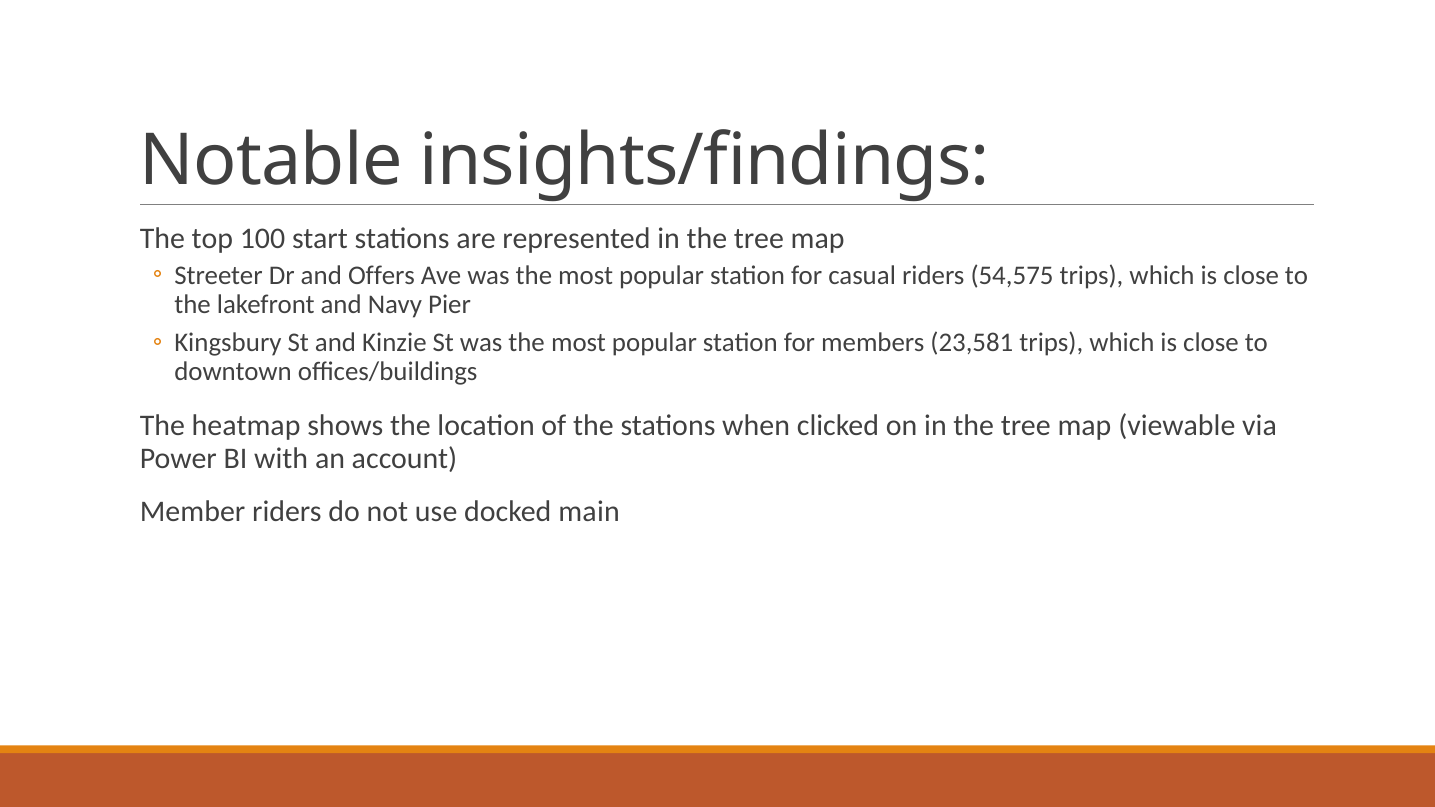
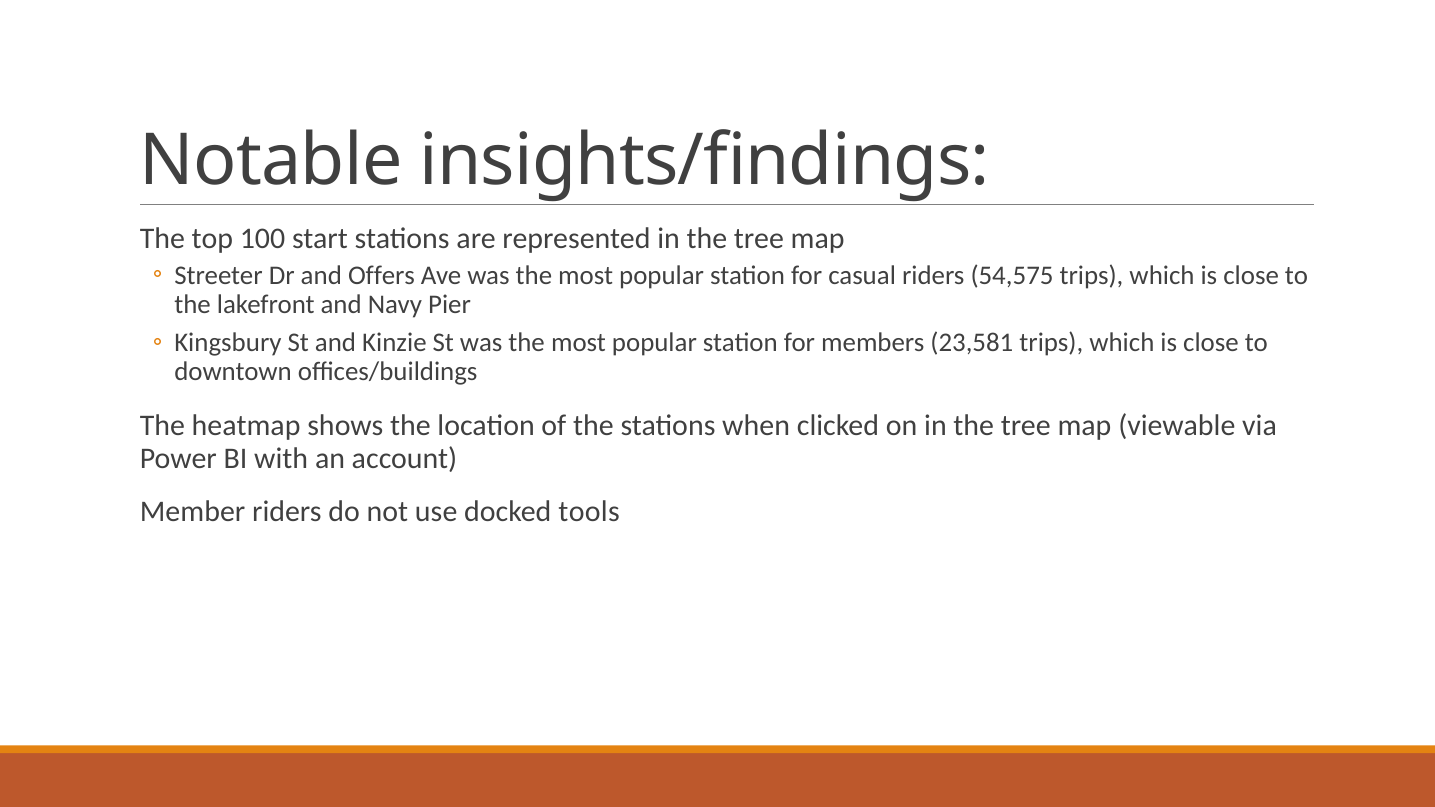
main: main -> tools
